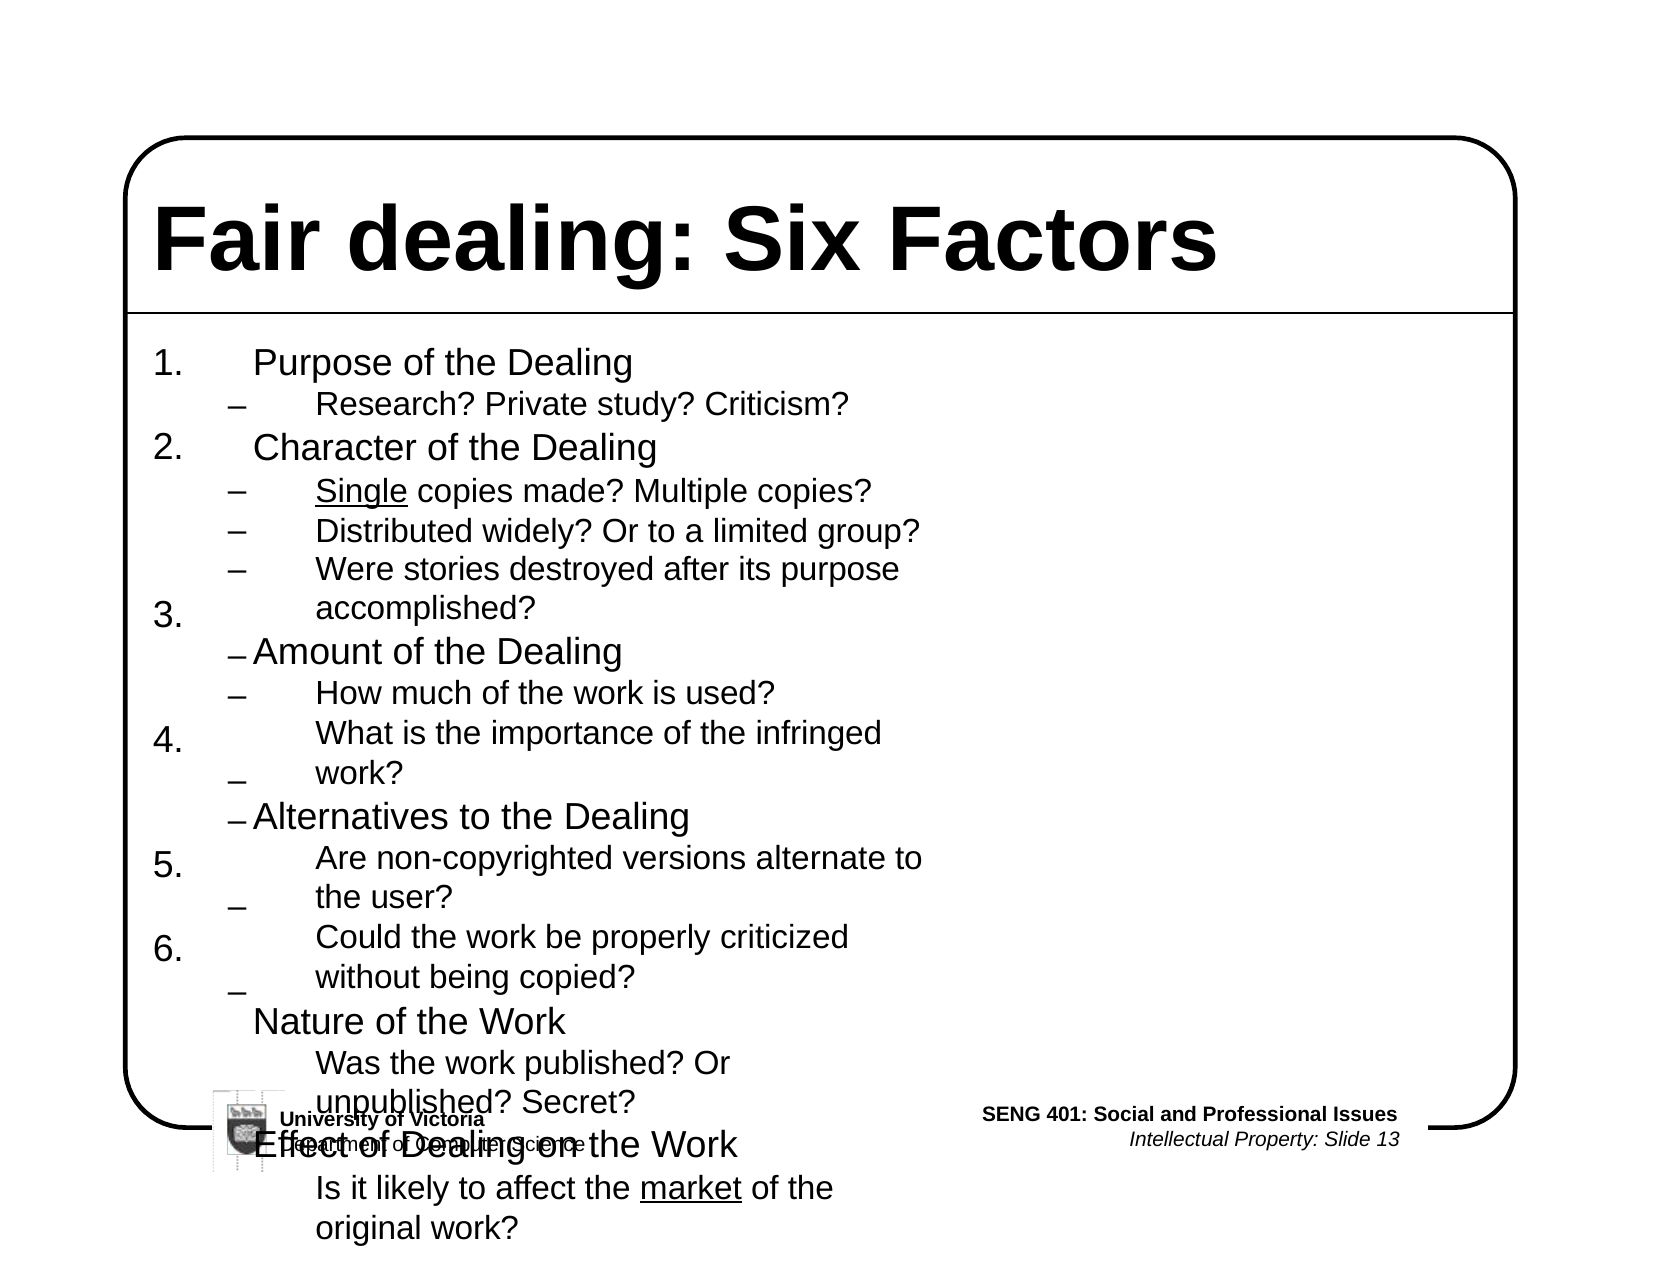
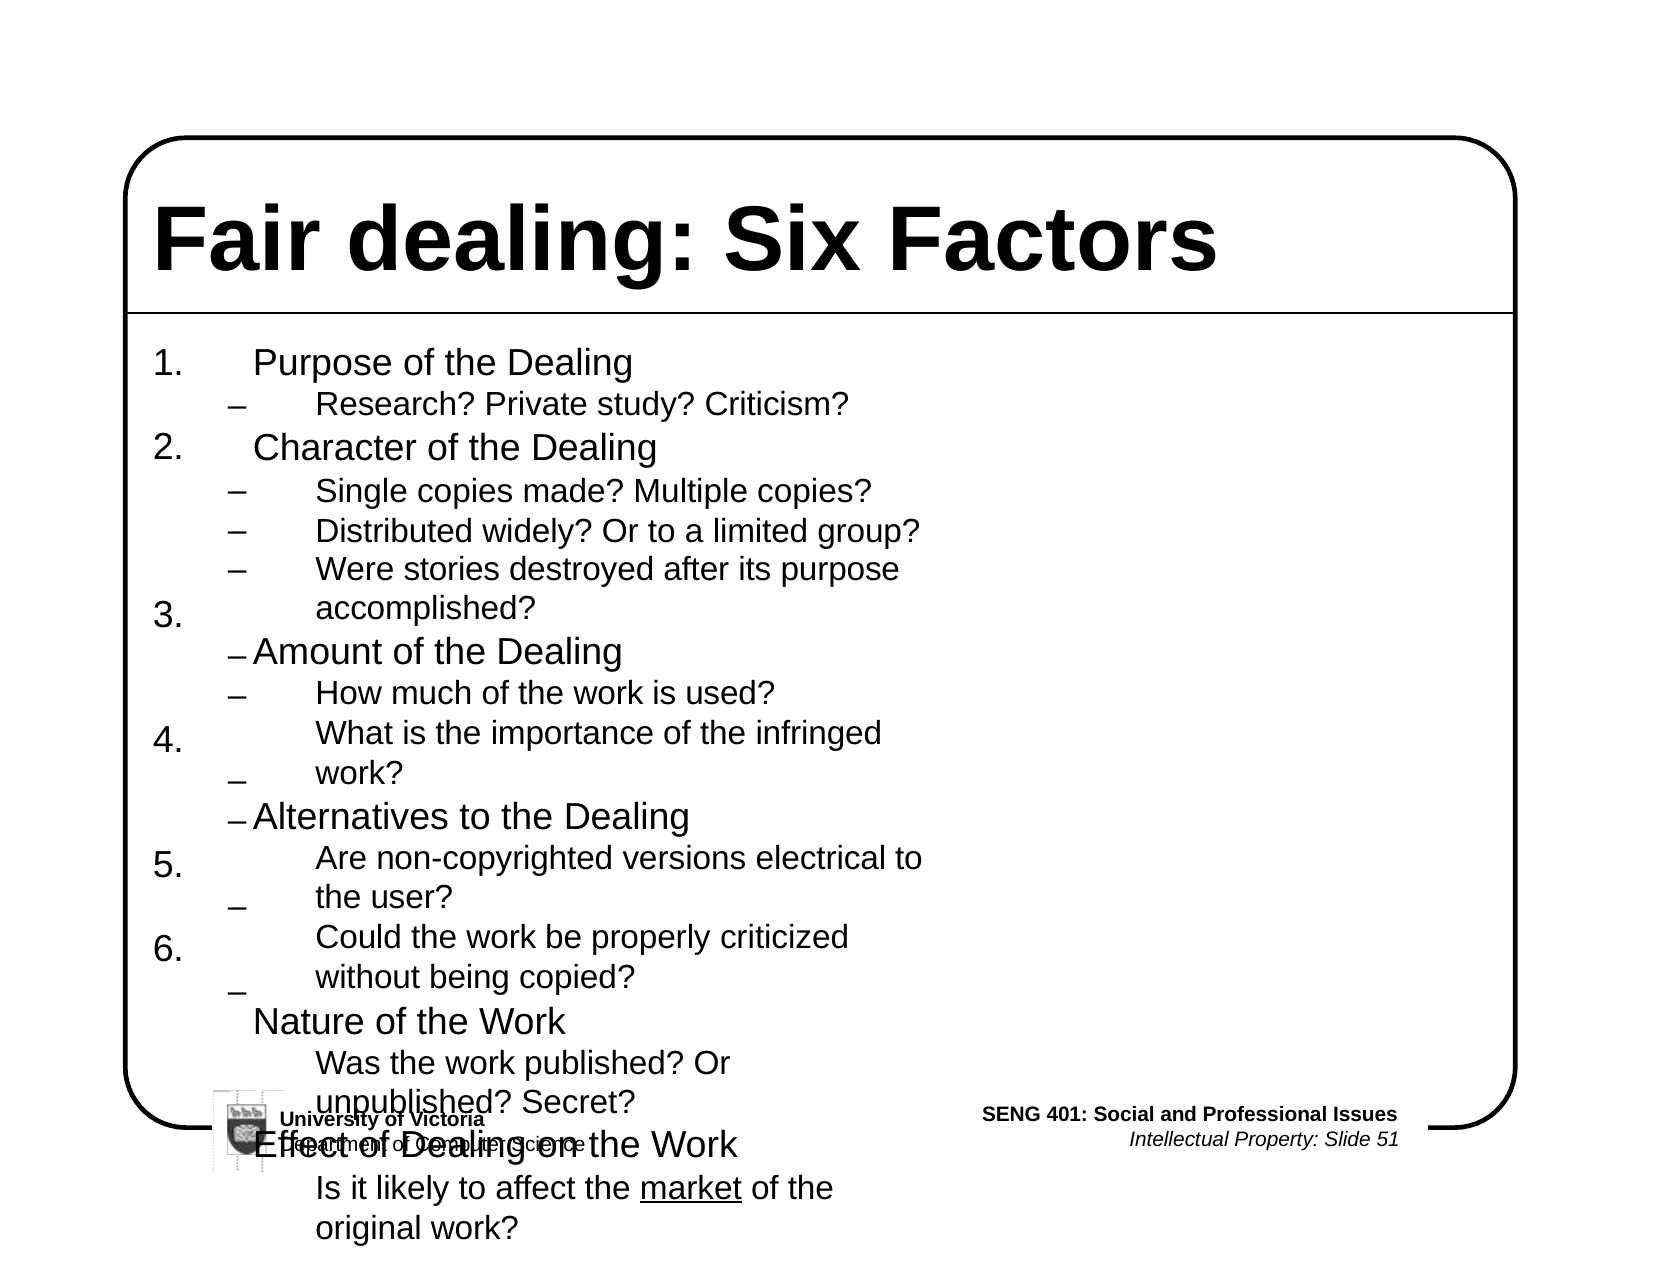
Single underline: present -> none
alternate: alternate -> electrical
13: 13 -> 51
